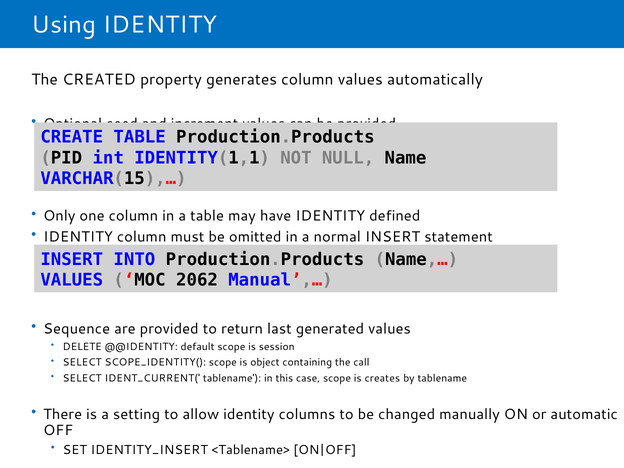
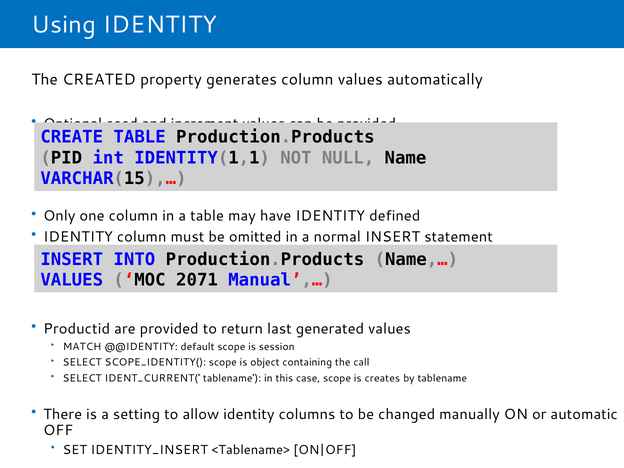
2062: 2062 -> 2071
Sequence: Sequence -> Productid
DELETE: DELETE -> MATCH
